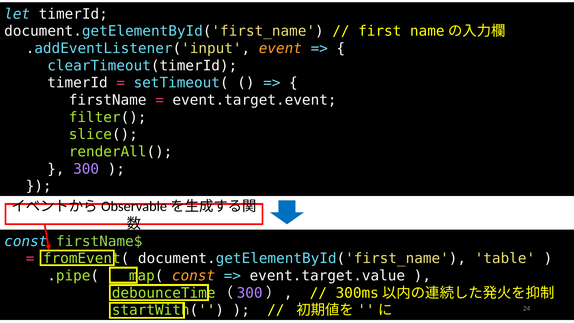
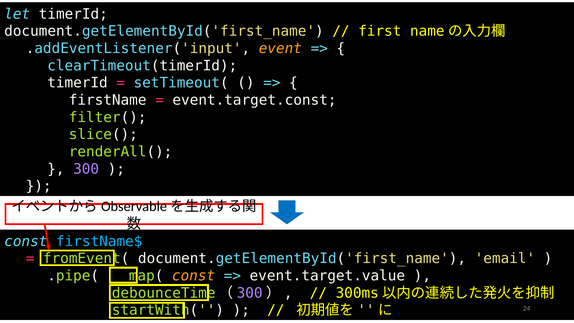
event.target.event: event.target.event -> event.target.const
firstName$ colour: light green -> light blue
table: table -> email
